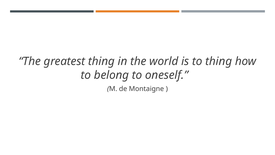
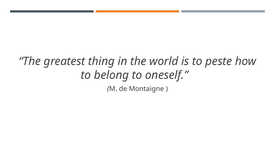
to thing: thing -> peste
